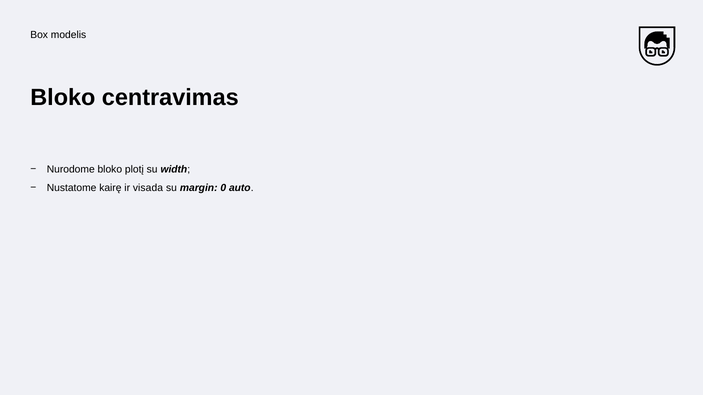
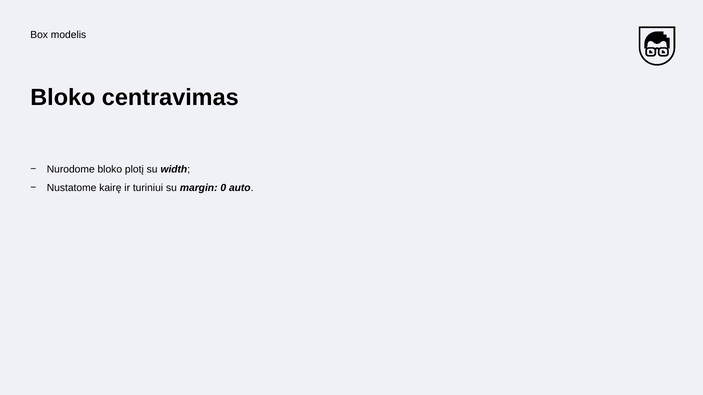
visada: visada -> turiniui
